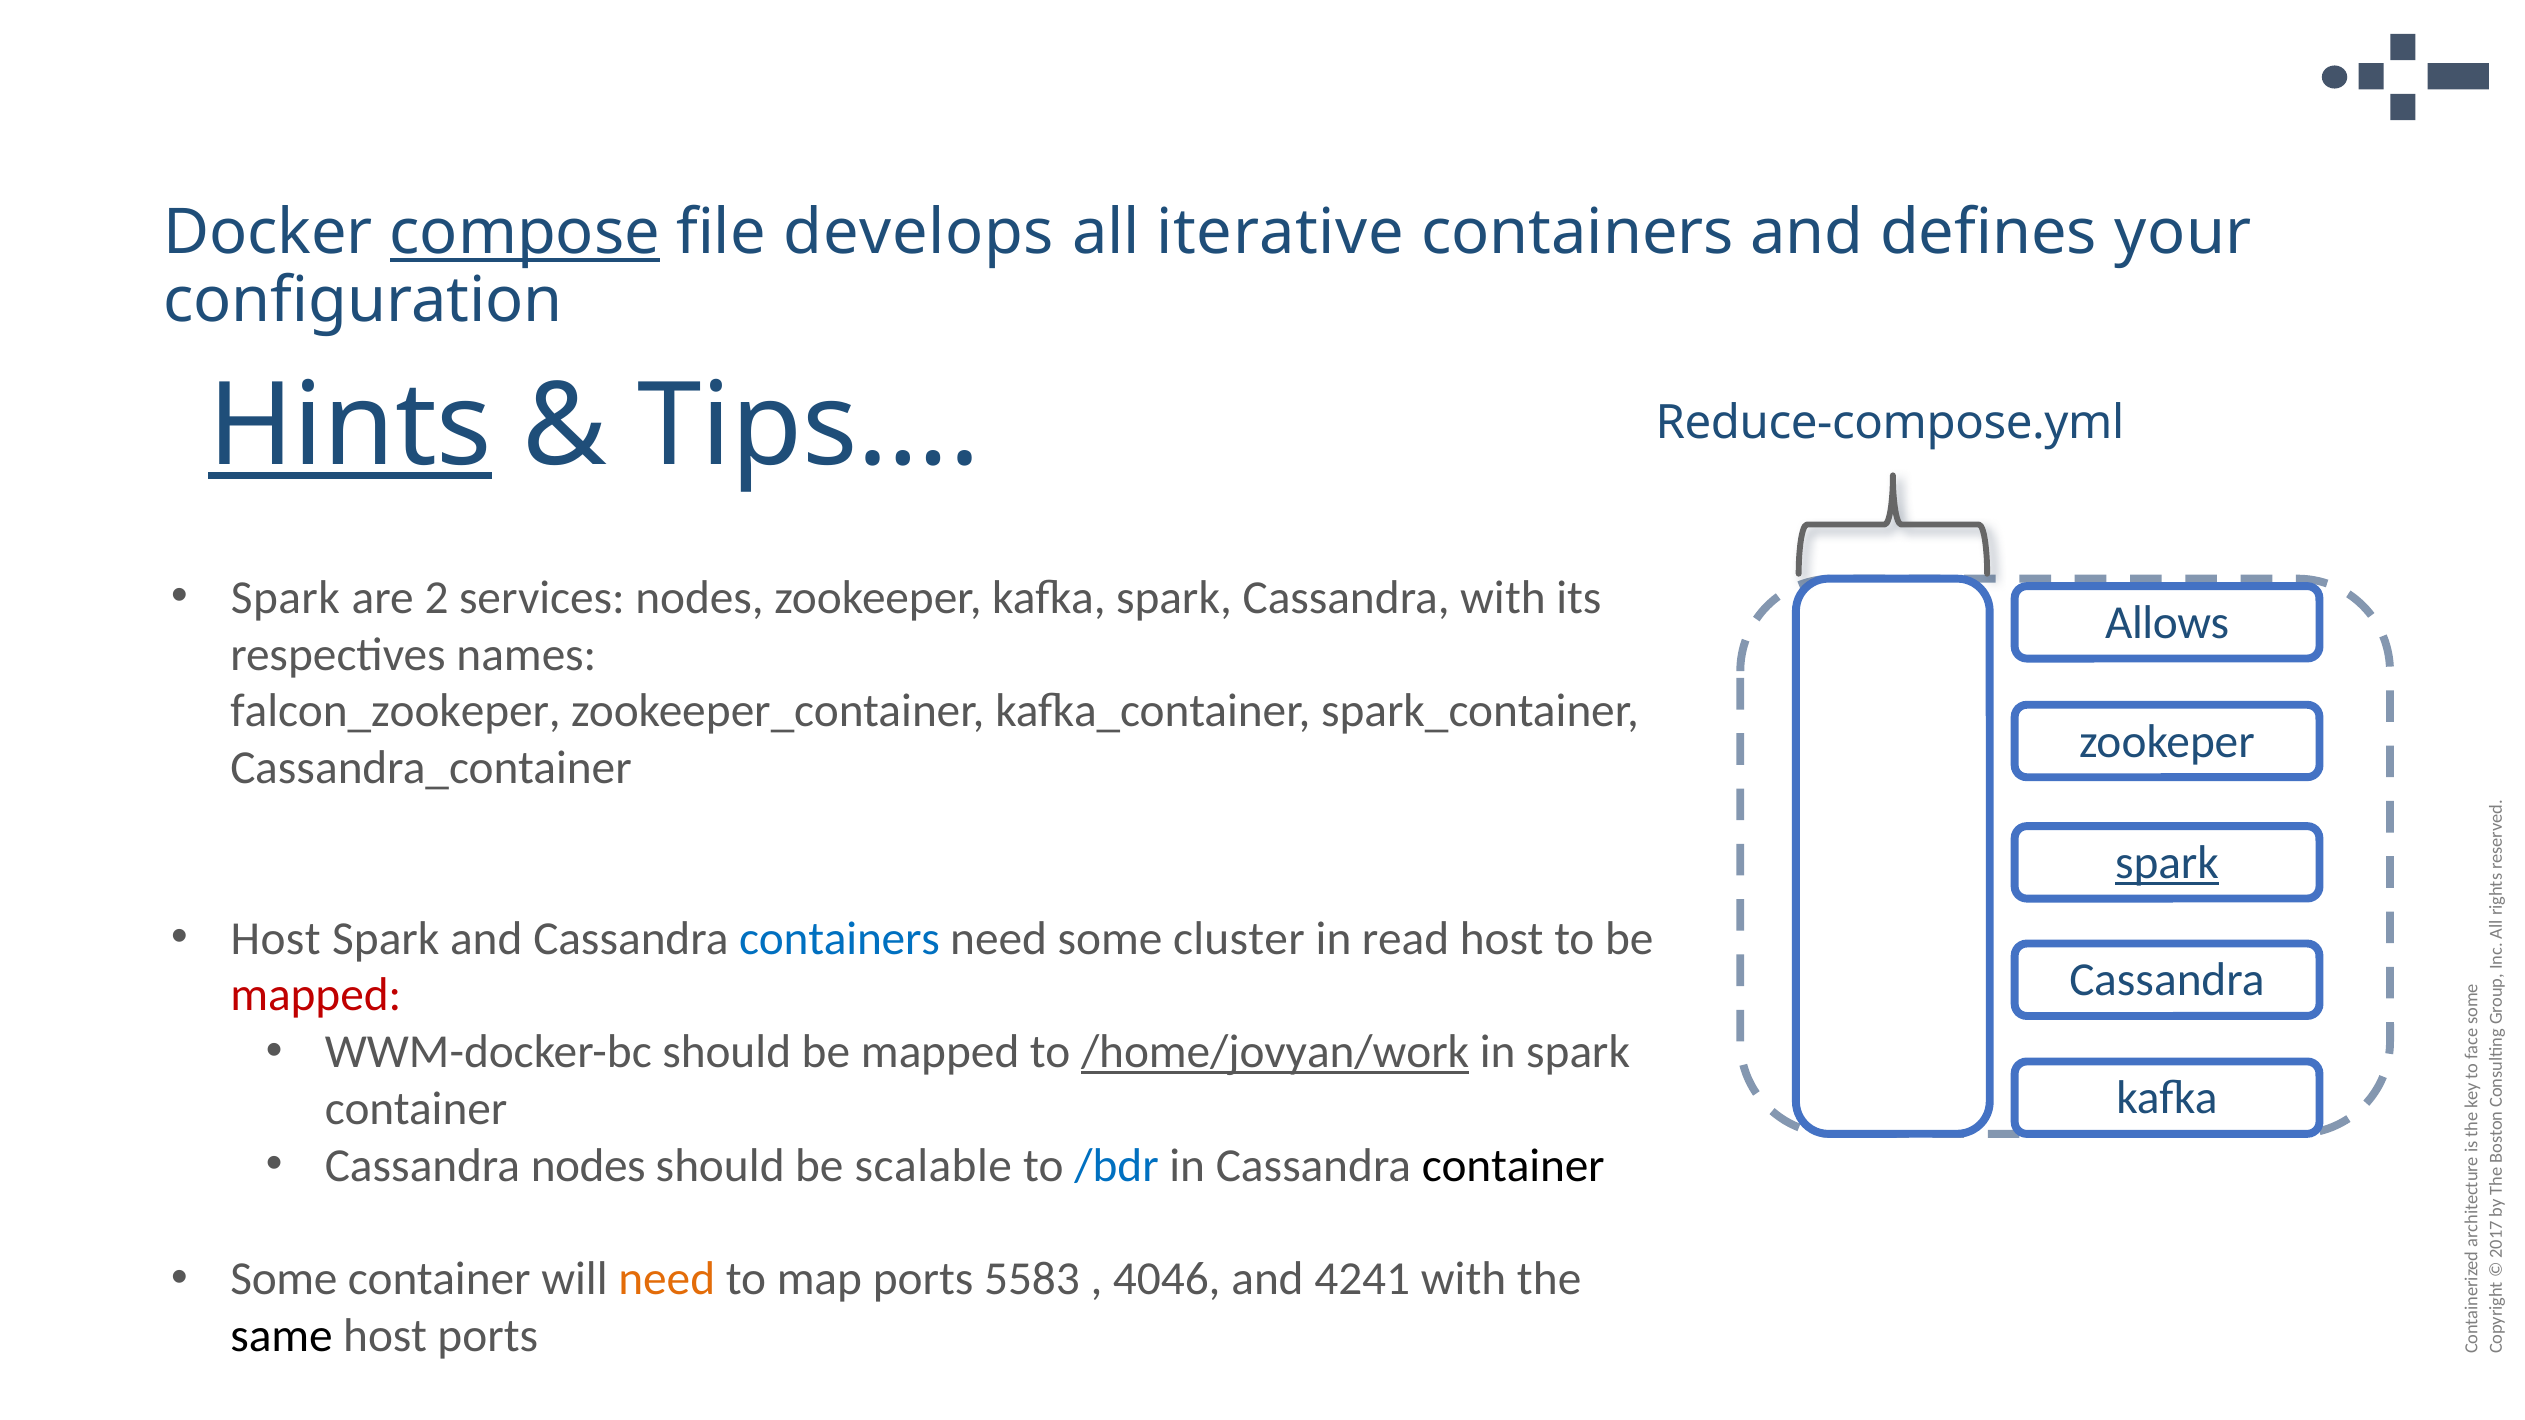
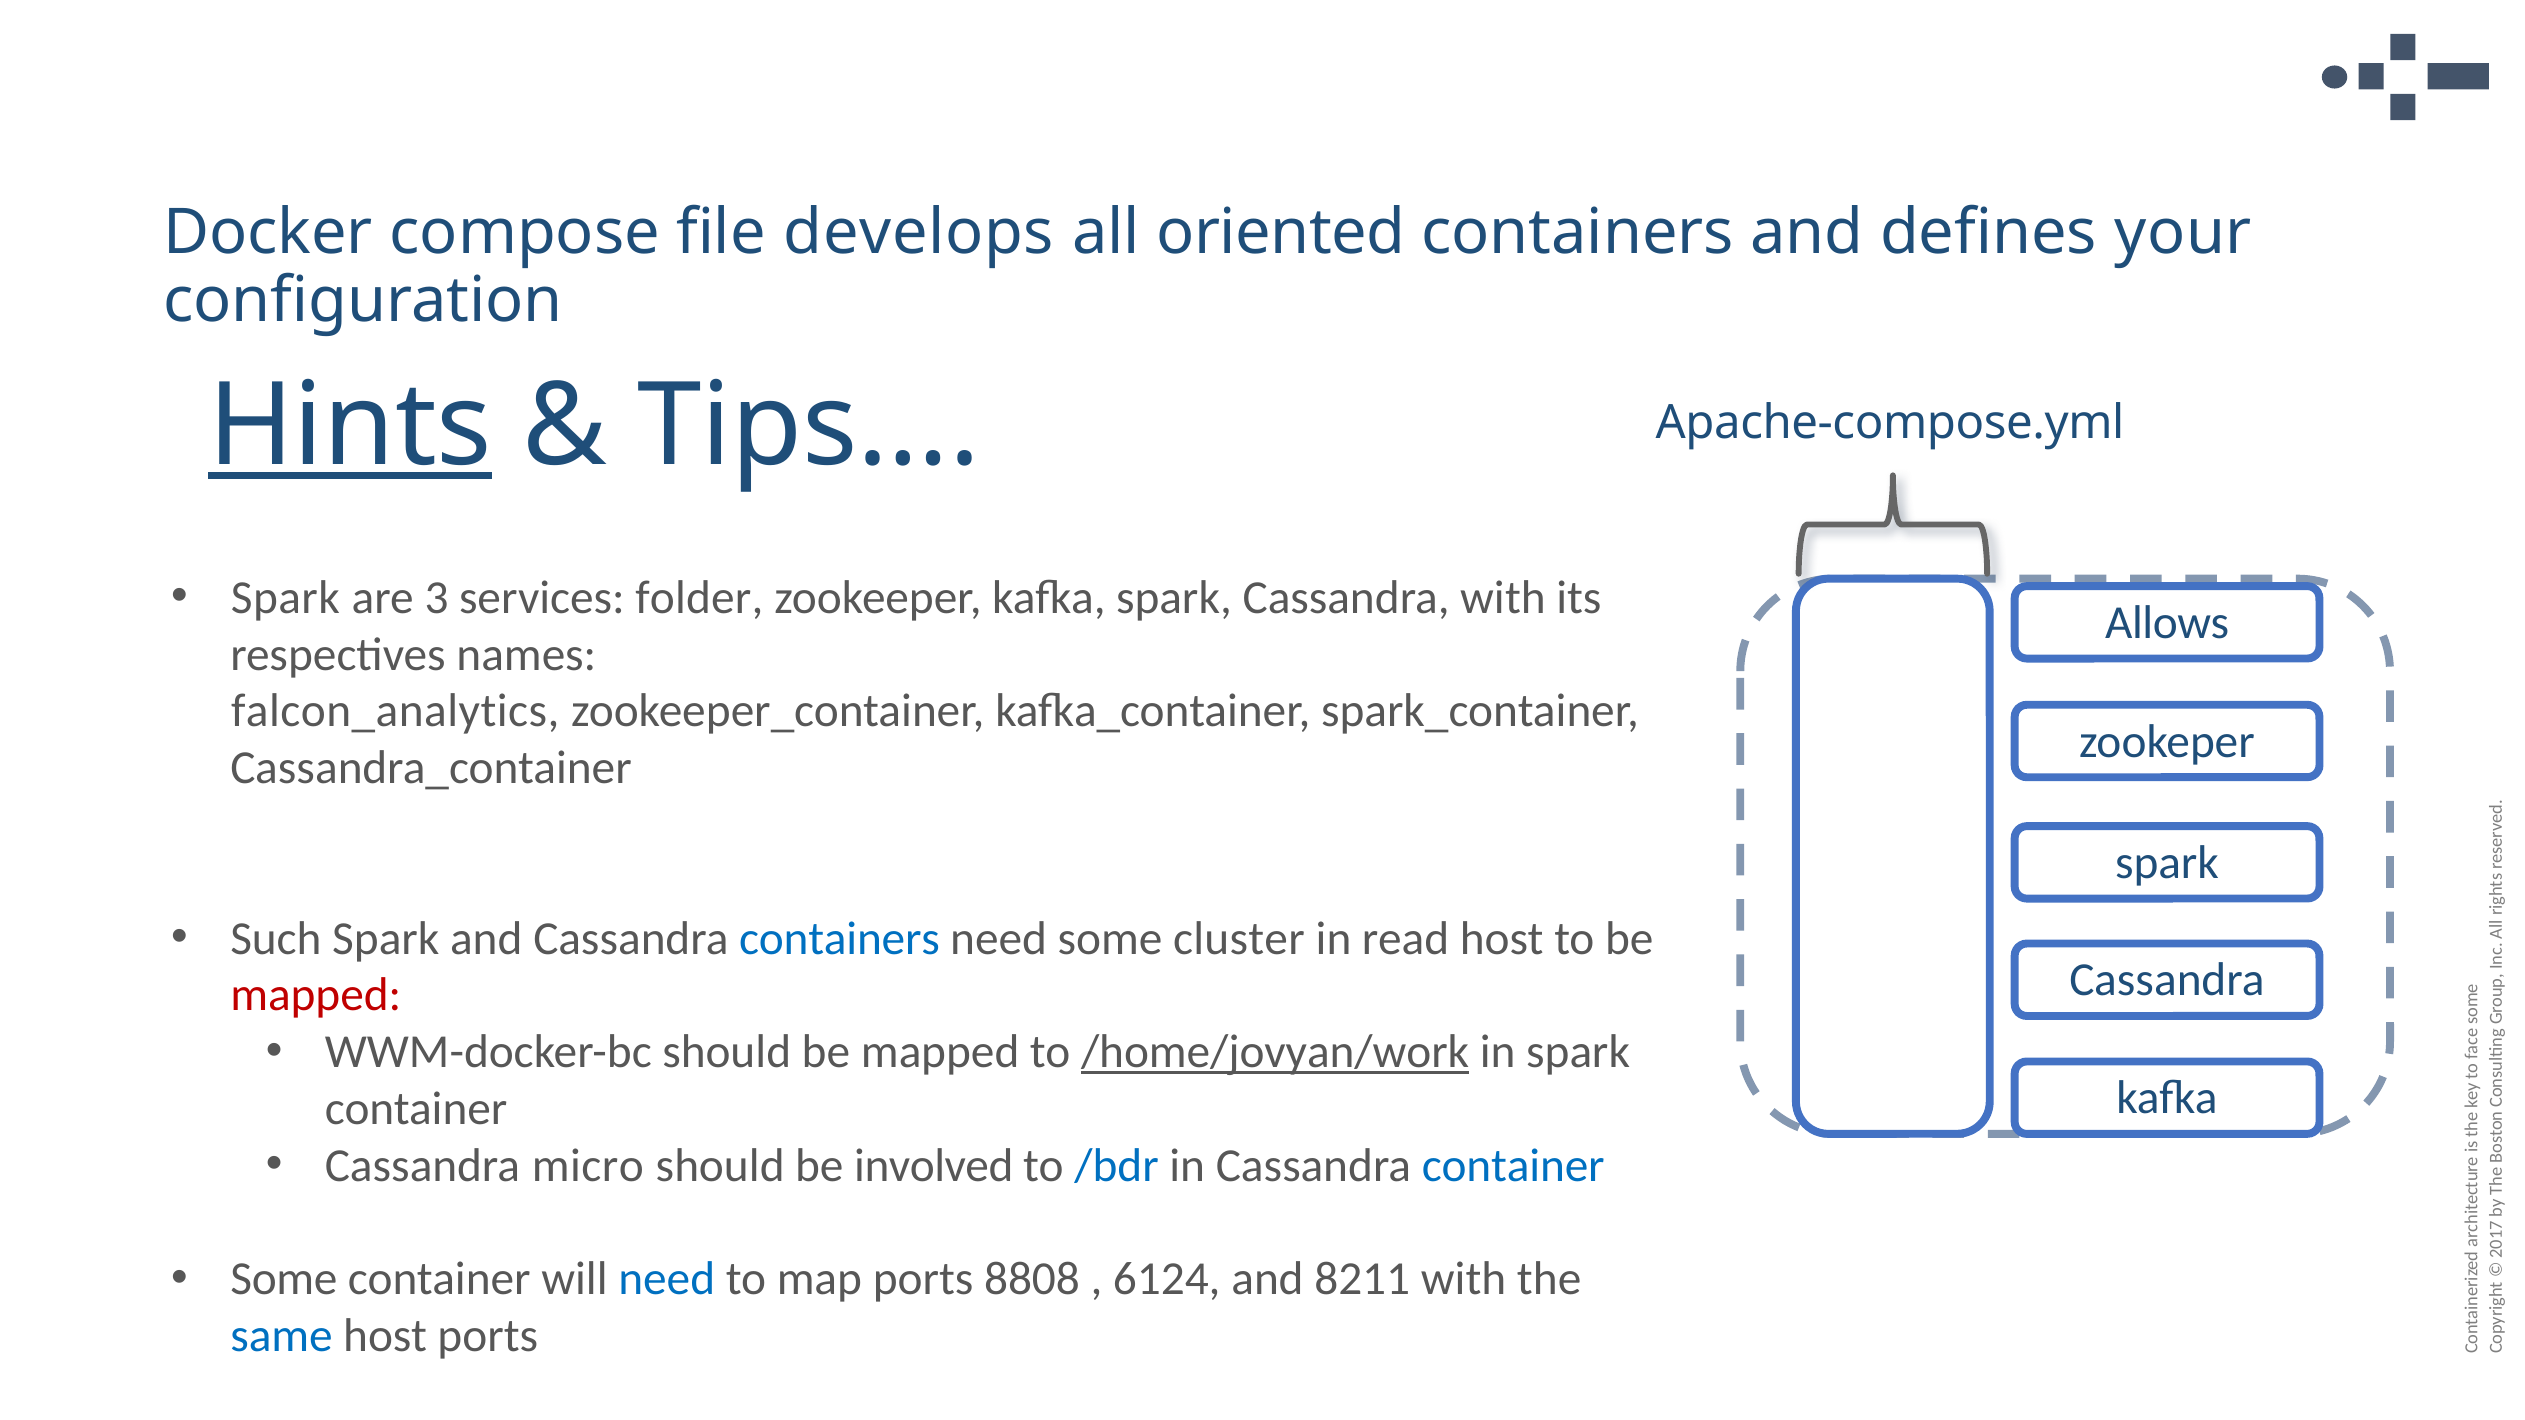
compose underline: present -> none
iterative: iterative -> oriented
Reduce-compose.yml: Reduce-compose.yml -> Apache-compose.yml
are 2: 2 -> 3
services nodes: nodes -> folder
falcon_zookeper: falcon_zookeper -> falcon_analytics
spark at (2167, 863) underline: present -> none
Host at (276, 939): Host -> Such
Cassandra nodes: nodes -> micro
scalable: scalable -> involved
container at (1513, 1166) colour: black -> blue
need at (667, 1279) colour: orange -> blue
5583: 5583 -> 8808
4046: 4046 -> 6124
4241: 4241 -> 8211
same colour: black -> blue
